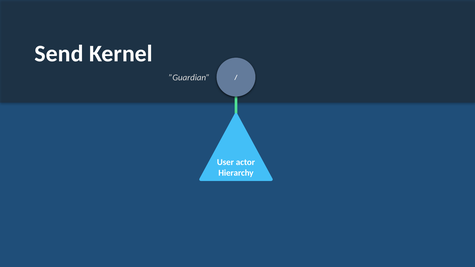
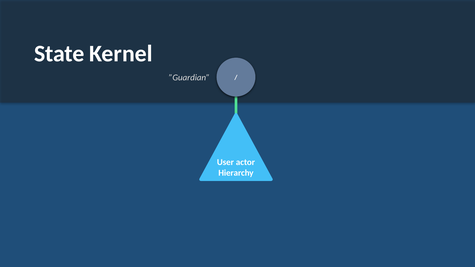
Send: Send -> State
